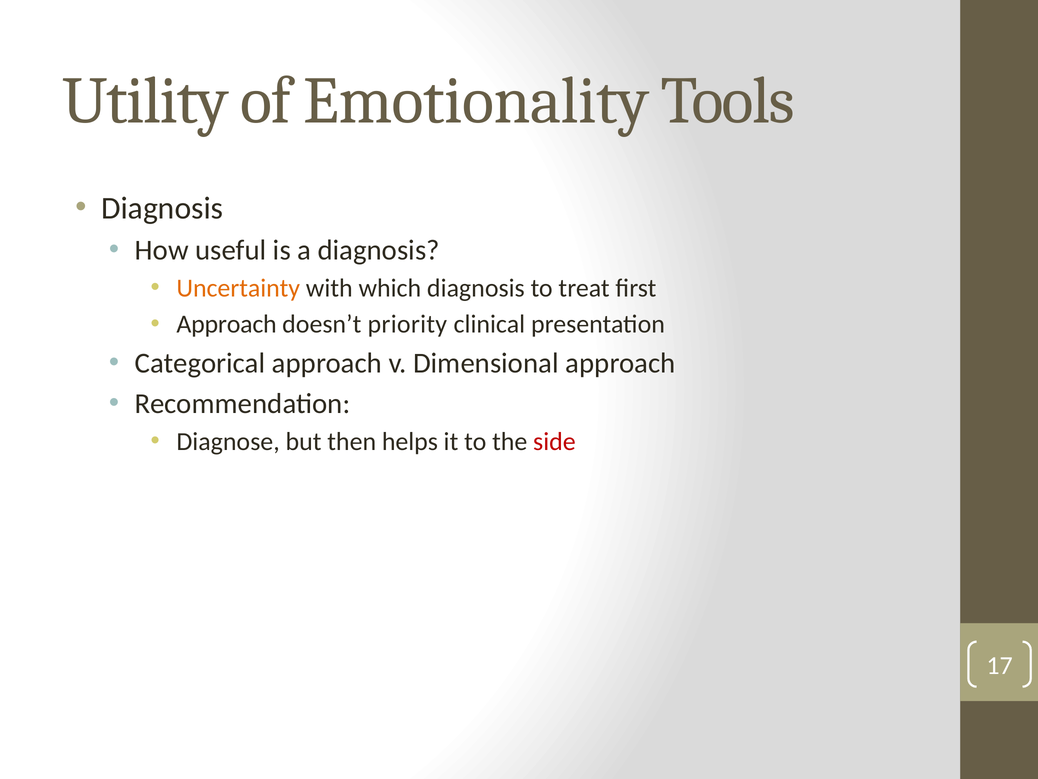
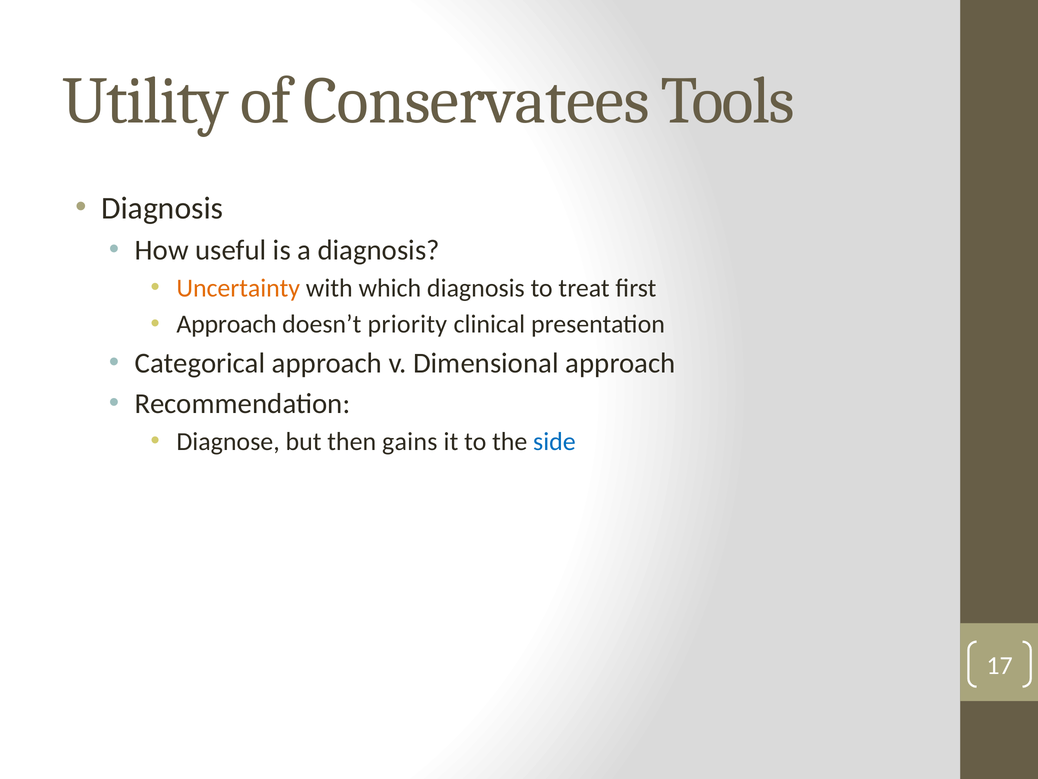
Emotionality: Emotionality -> Conservatees
helps: helps -> gains
side colour: red -> blue
